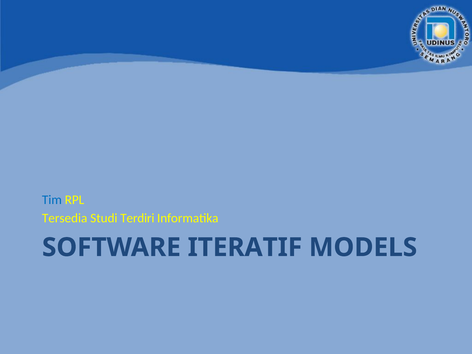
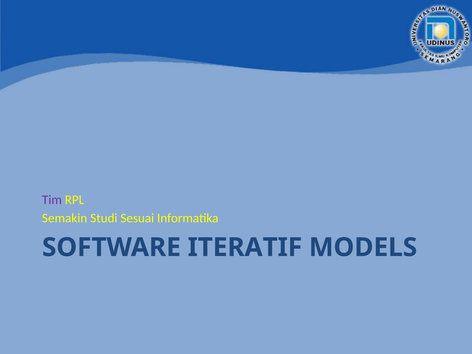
Tim colour: blue -> purple
Tersedia: Tersedia -> Semakin
Terdiri: Terdiri -> Sesuai
